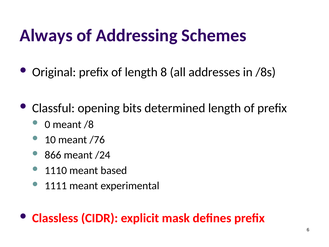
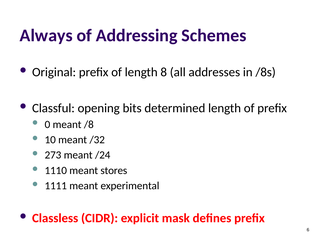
/76: /76 -> /32
866: 866 -> 273
based: based -> stores
